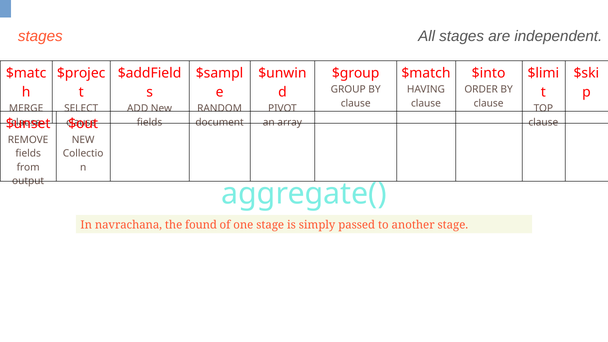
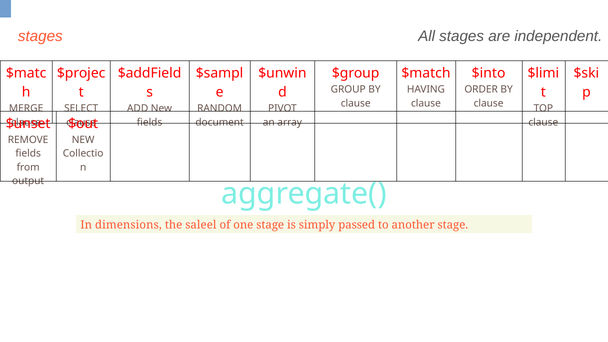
navrachana: navrachana -> dimensions
found: found -> saleel
